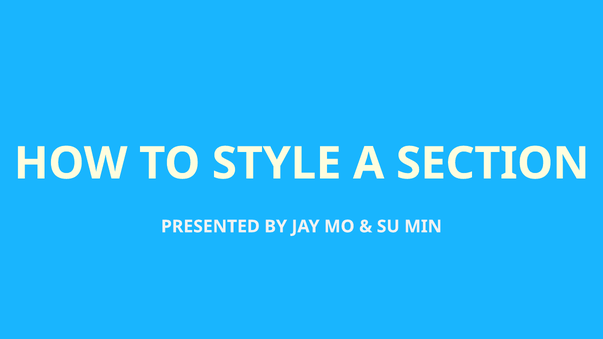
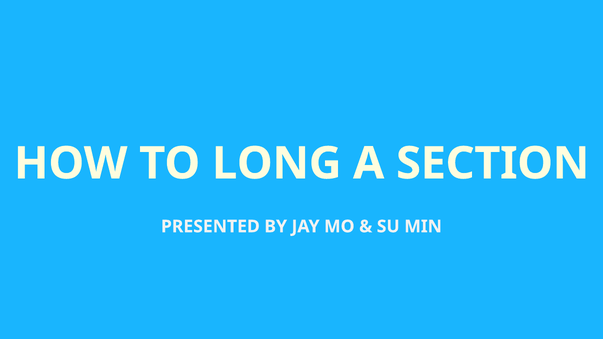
STYLE: STYLE -> LONG
